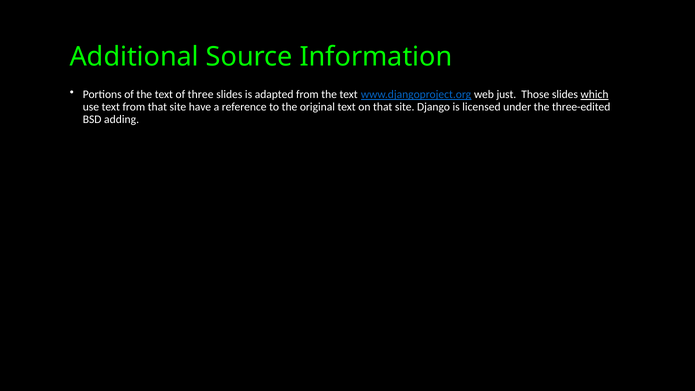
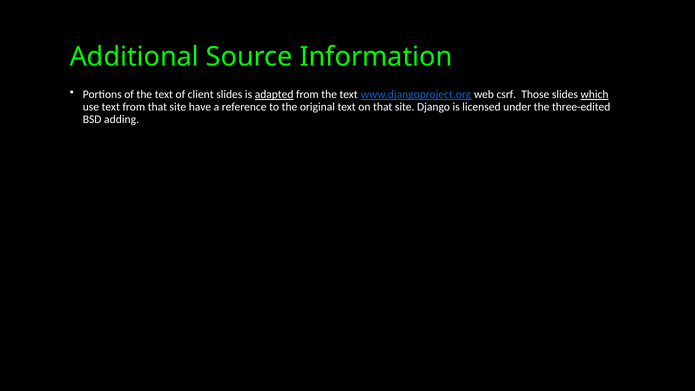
three: three -> client
adapted underline: none -> present
just: just -> csrf
